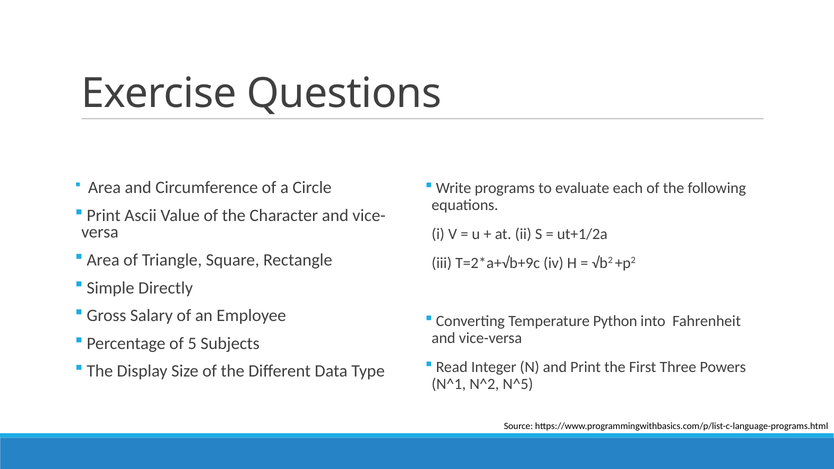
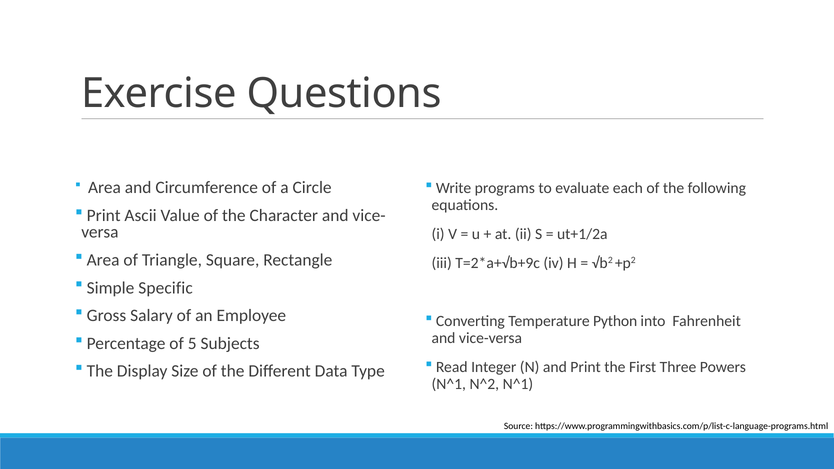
Directly: Directly -> Specific
N^2 N^5: N^5 -> N^1
